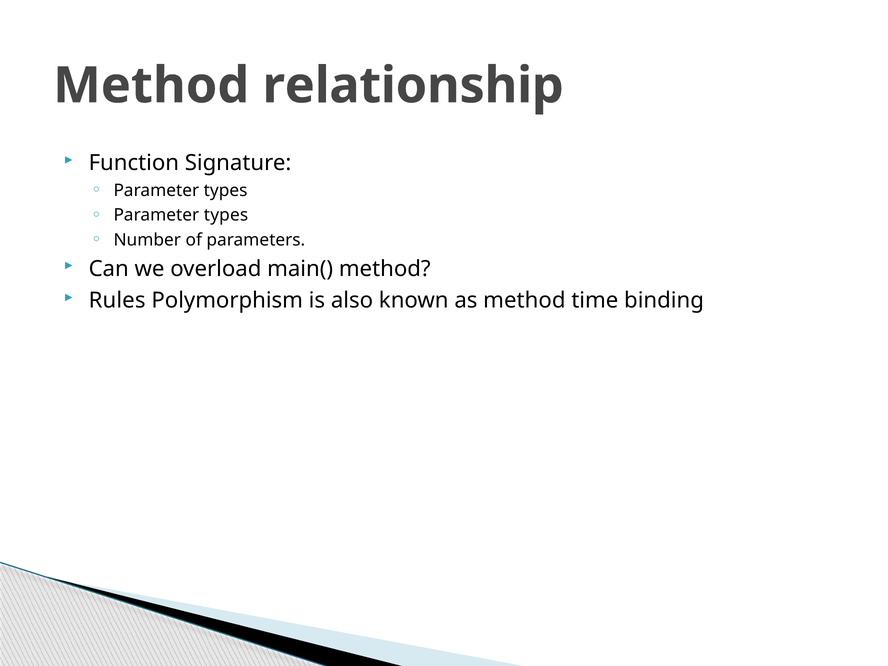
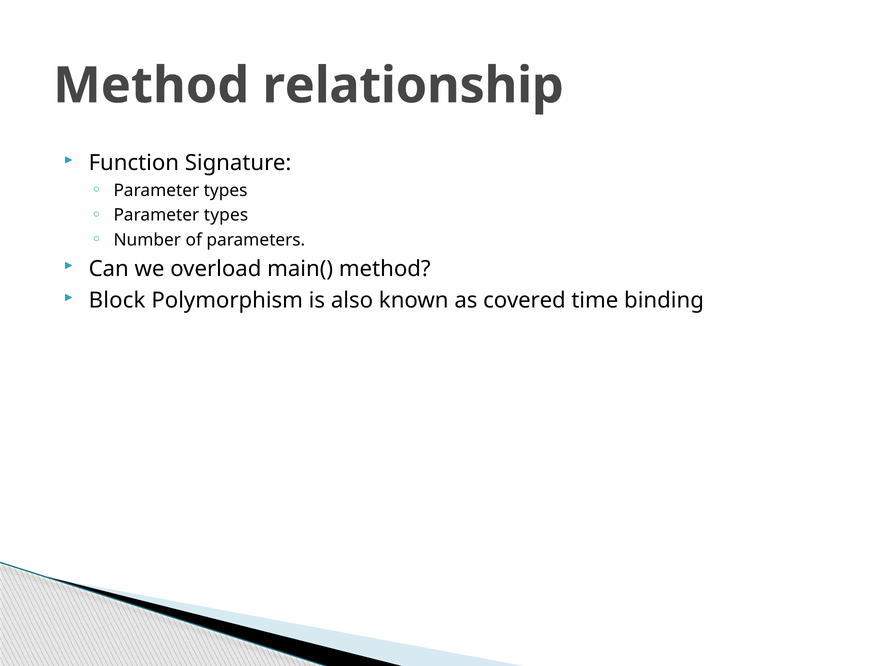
Rules: Rules -> Block
as method: method -> covered
